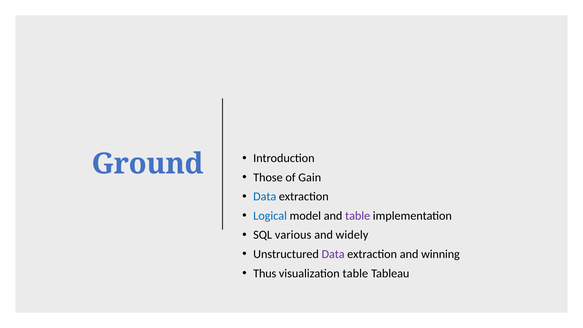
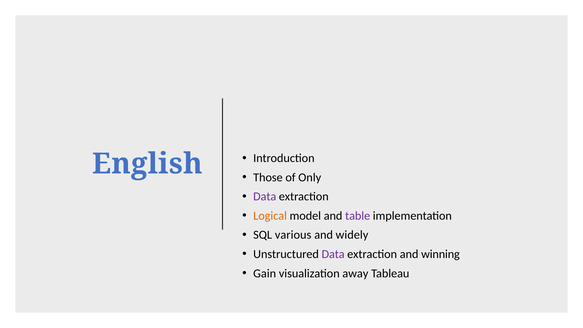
Ground: Ground -> English
Gain: Gain -> Only
Data at (265, 197) colour: blue -> purple
Logical colour: blue -> orange
Thus: Thus -> Gain
visualization table: table -> away
